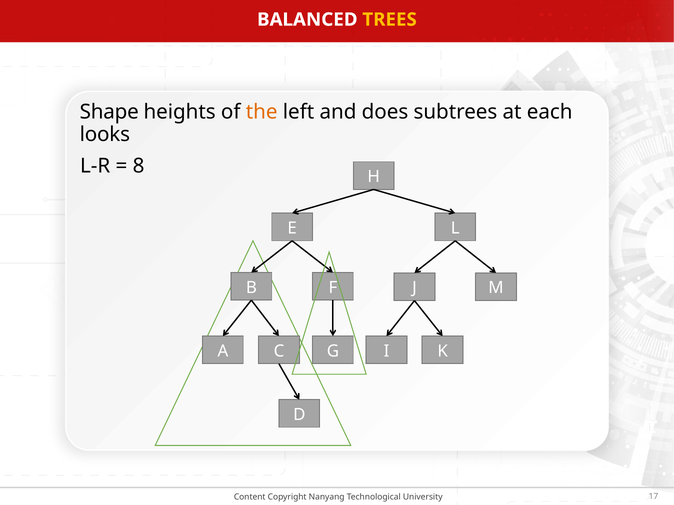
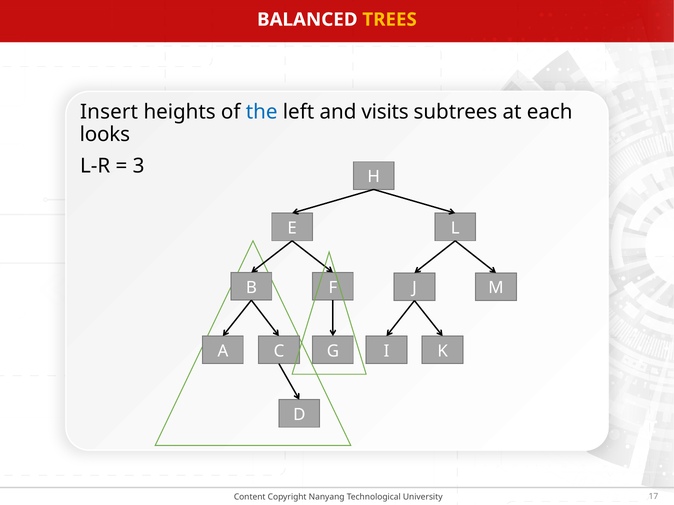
Shape: Shape -> Insert
the colour: orange -> blue
does: does -> visits
8: 8 -> 3
